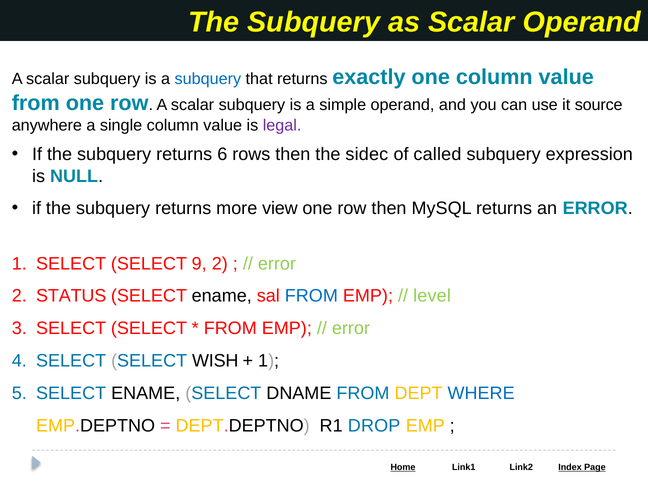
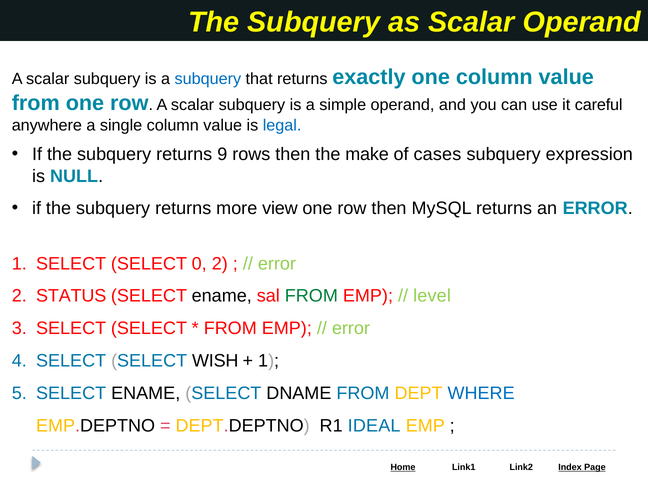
source: source -> careful
legal colour: purple -> blue
6: 6 -> 9
sidec: sidec -> make
called: called -> cases
9: 9 -> 0
FROM at (311, 296) colour: blue -> green
DROP: DROP -> IDEAL
